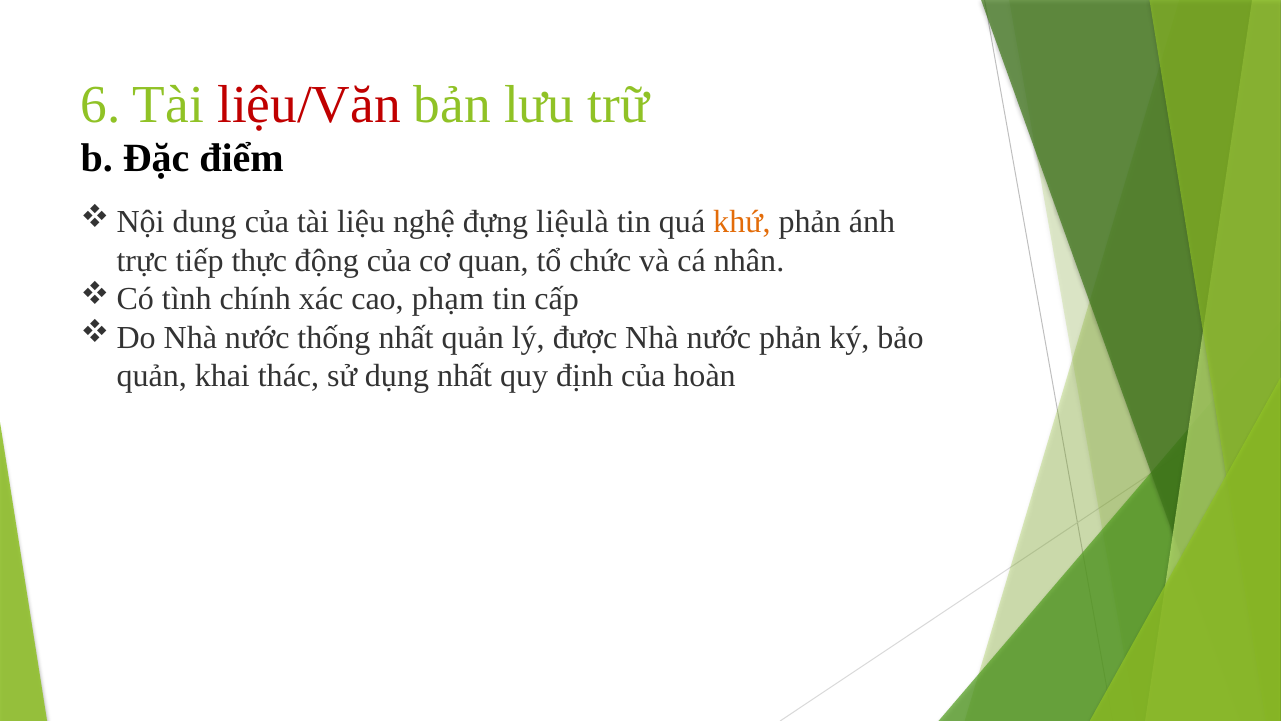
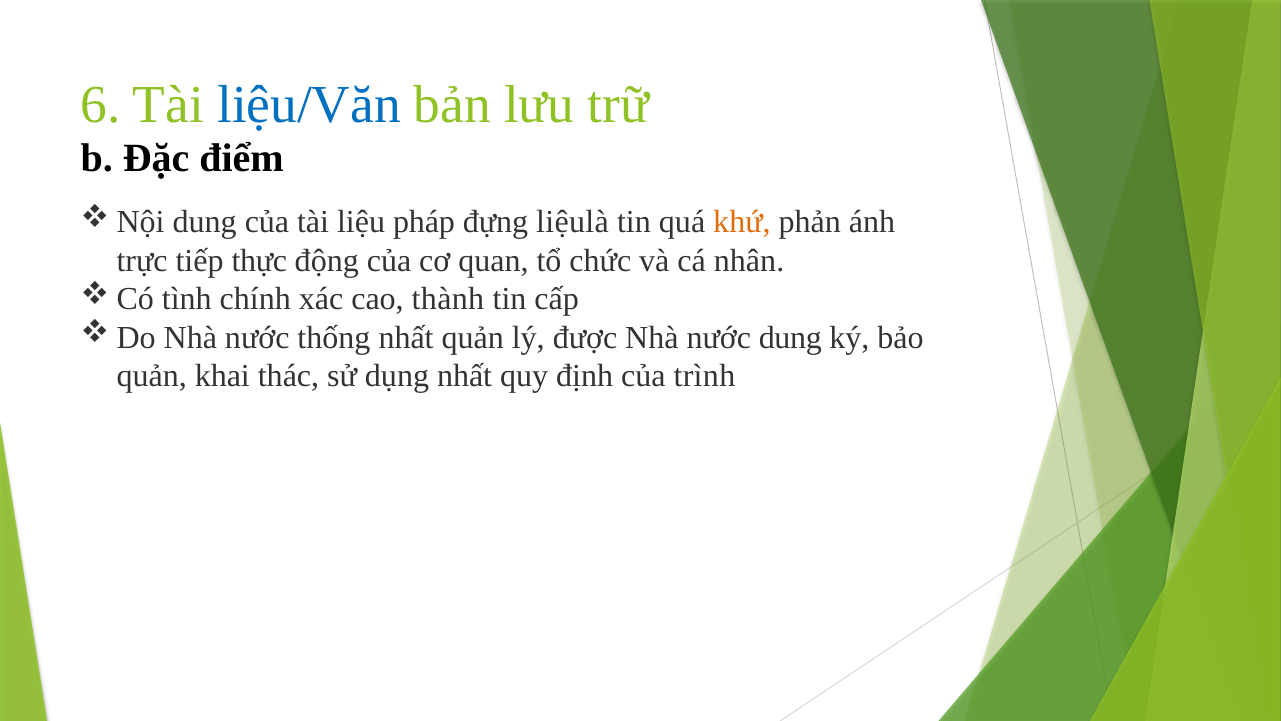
liệu/Văn colour: red -> blue
nghệ: nghệ -> pháp
phạm: phạm -> thành
nước phản: phản -> dung
hoàn: hoàn -> trình
